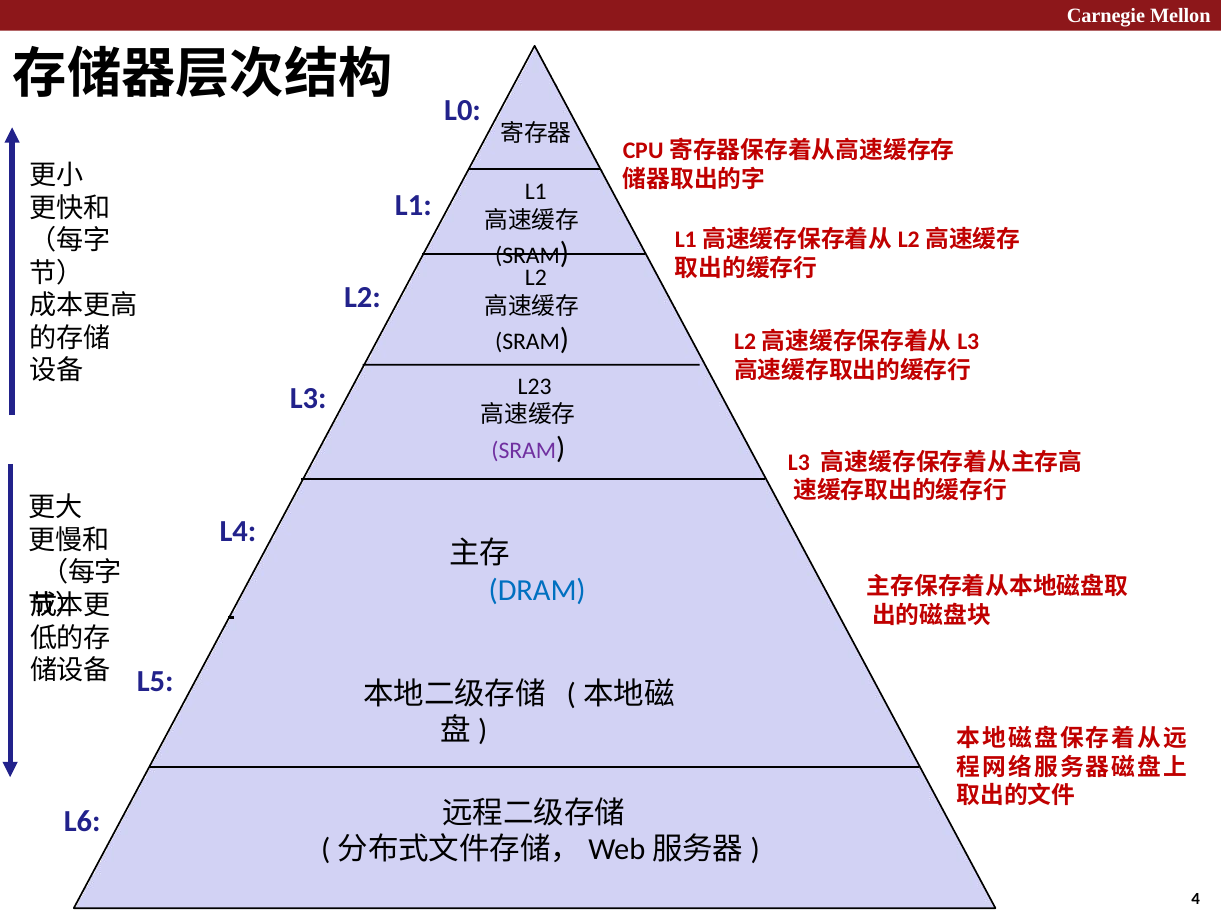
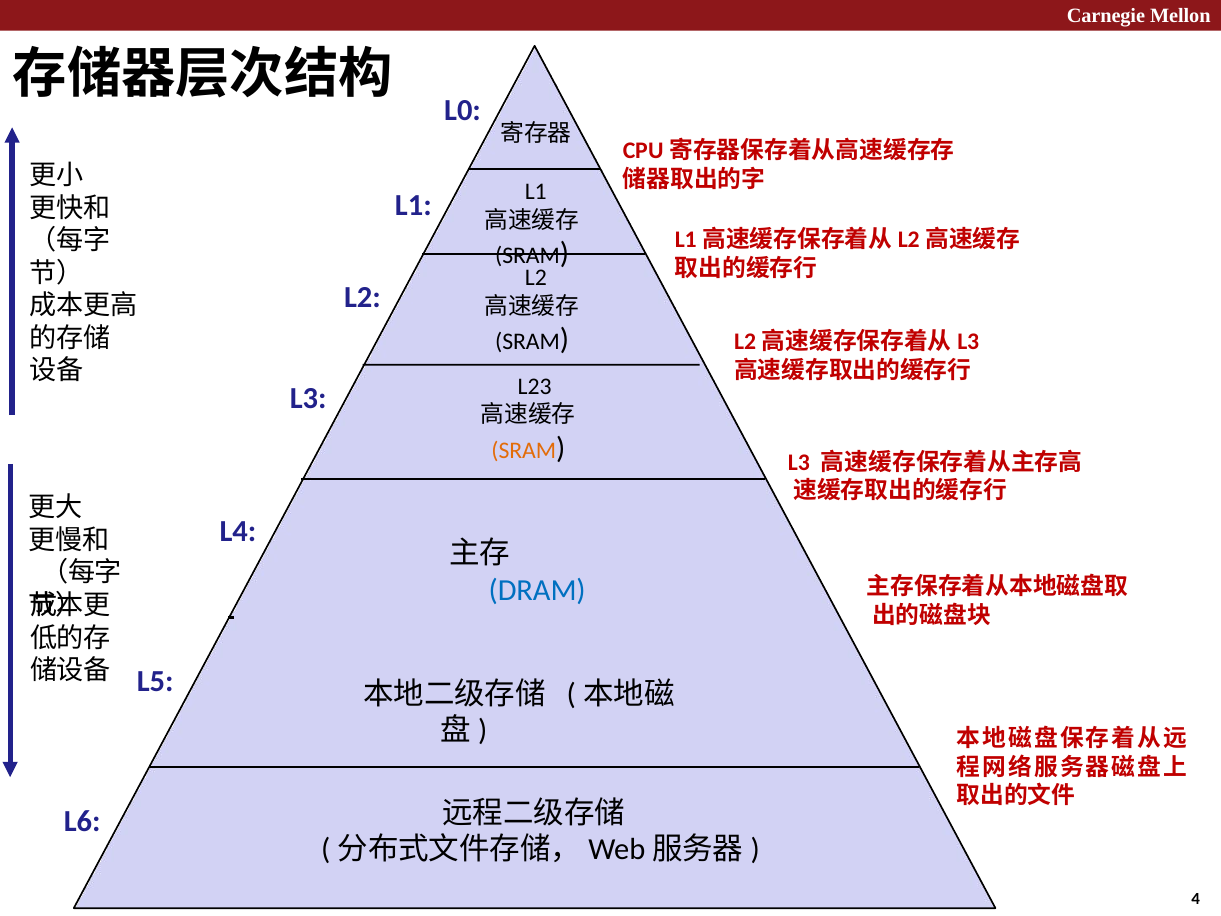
SRAM at (524, 450) colour: purple -> orange
